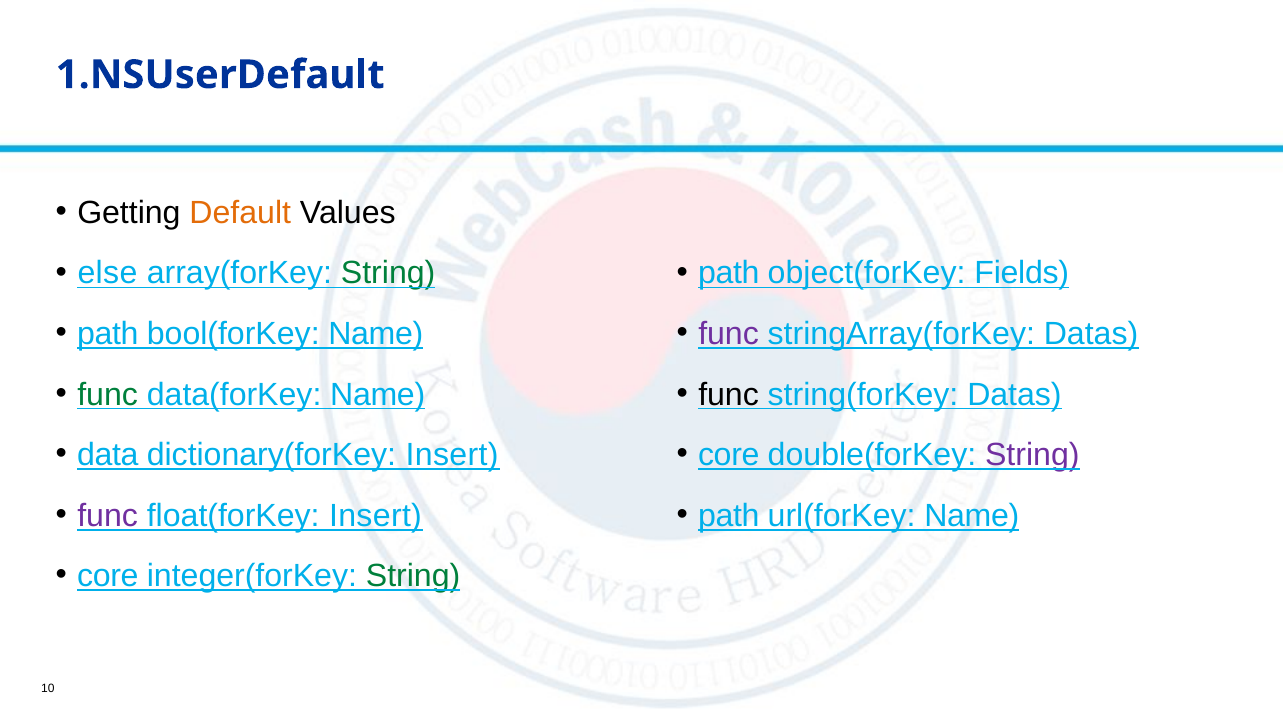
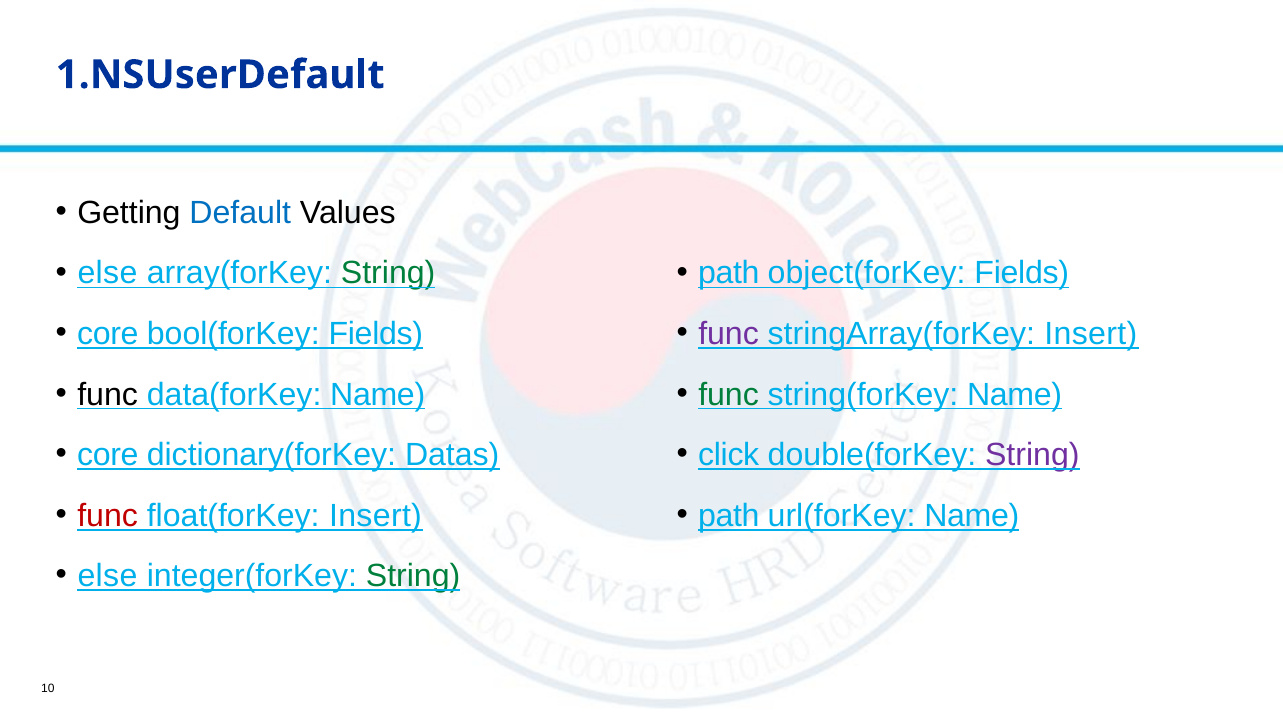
Default colour: orange -> blue
path at (108, 334): path -> core
bool(forKey Name: Name -> Fields
stringArray(forKey Datas: Datas -> Insert
func at (108, 394) colour: green -> black
func at (729, 394) colour: black -> green
string(forKey Datas: Datas -> Name
data at (108, 455): data -> core
dictionary(forKey Insert: Insert -> Datas
core at (729, 455): core -> click
func at (108, 515) colour: purple -> red
core at (108, 576): core -> else
